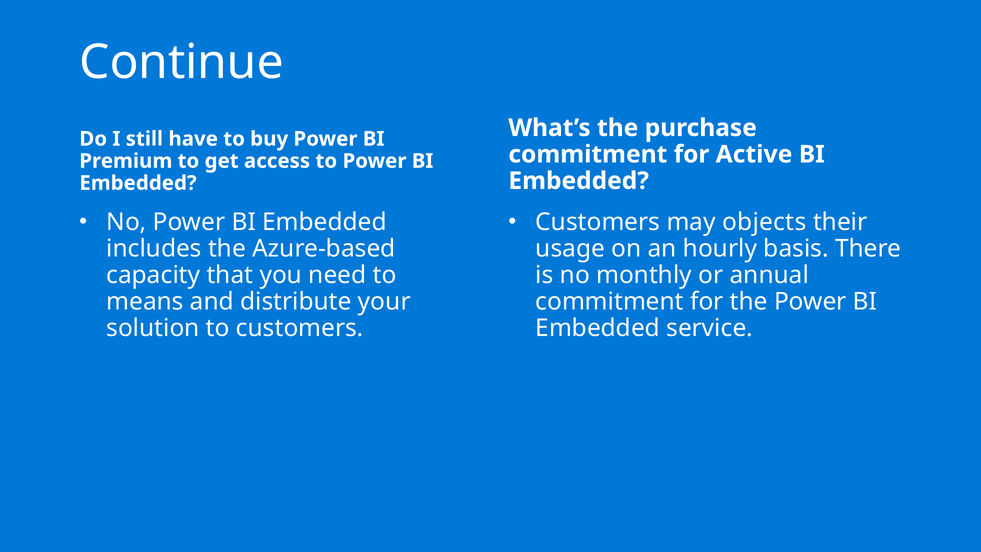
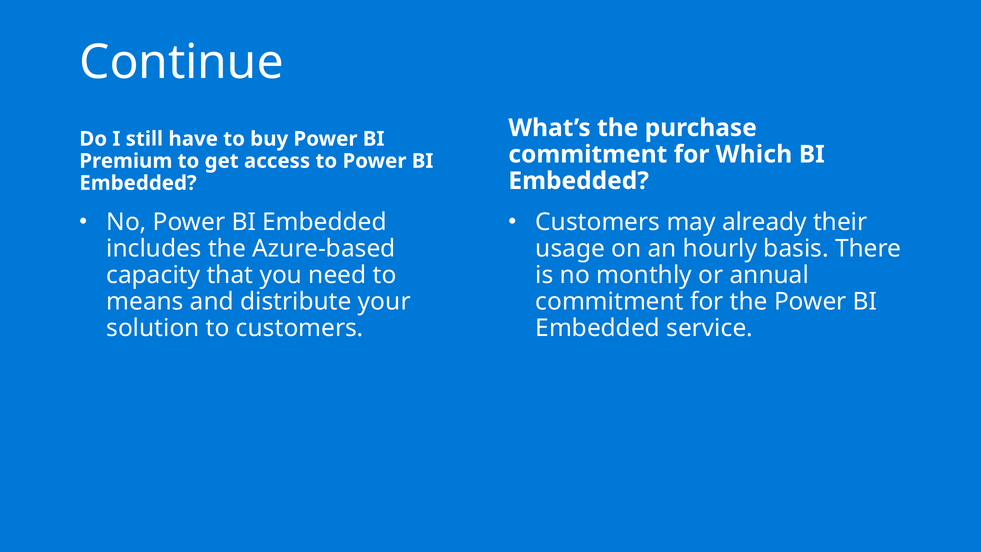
Active: Active -> Which
objects: objects -> already
